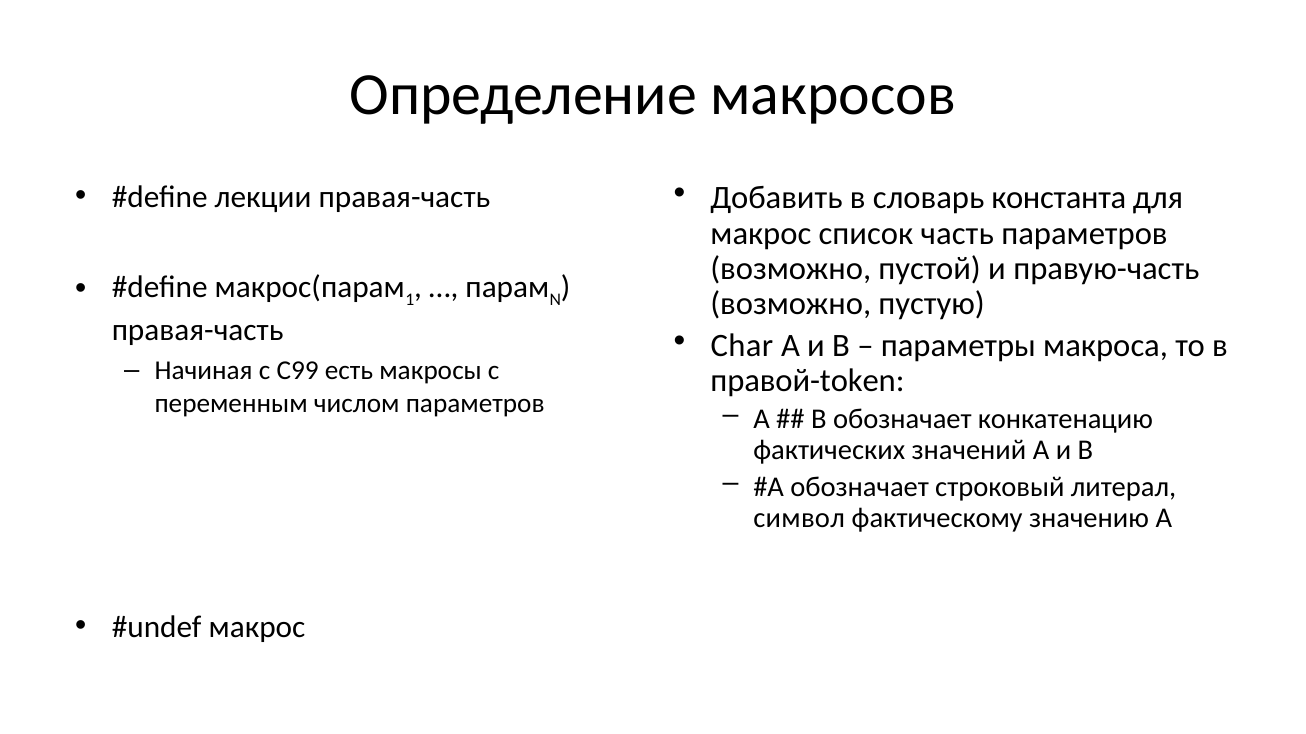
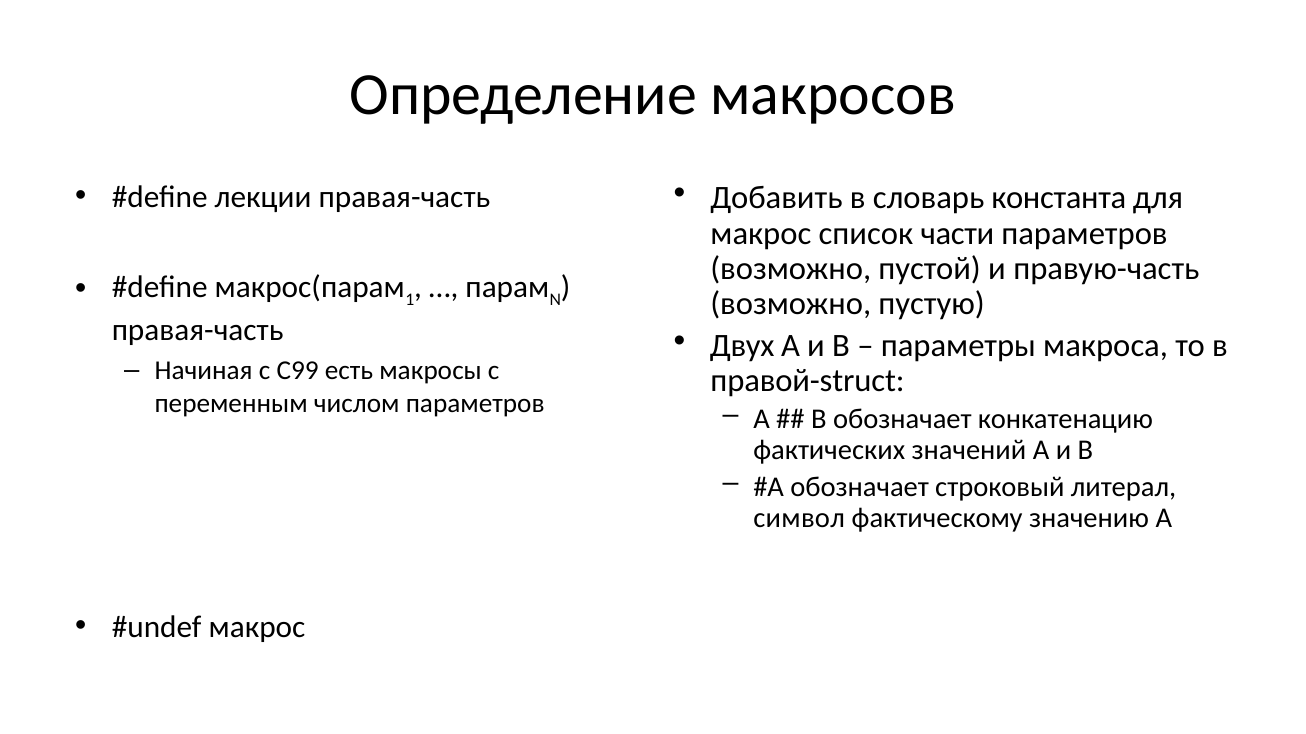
часть: часть -> части
Char: Char -> Двух
правой-token: правой-token -> правой-struct
